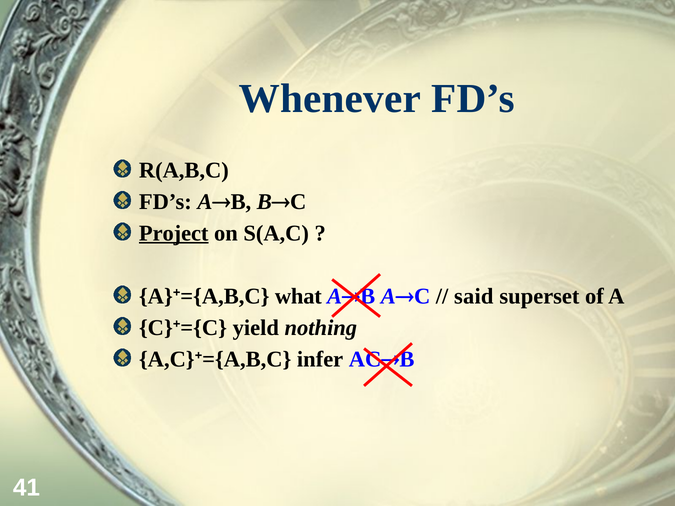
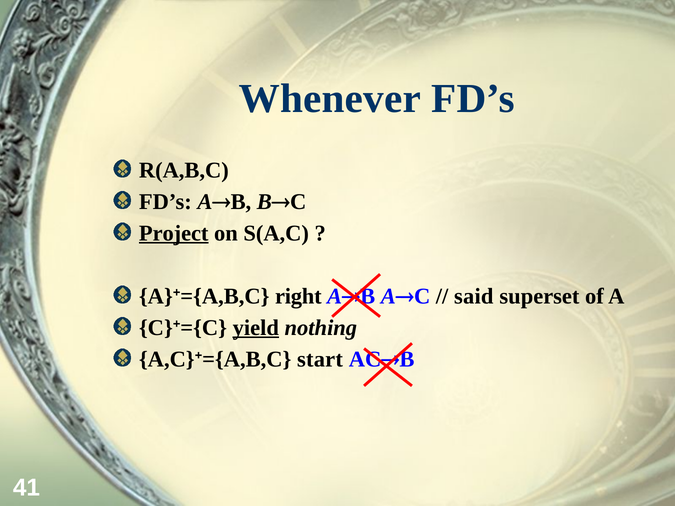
what: what -> right
yield underline: none -> present
infer: infer -> start
